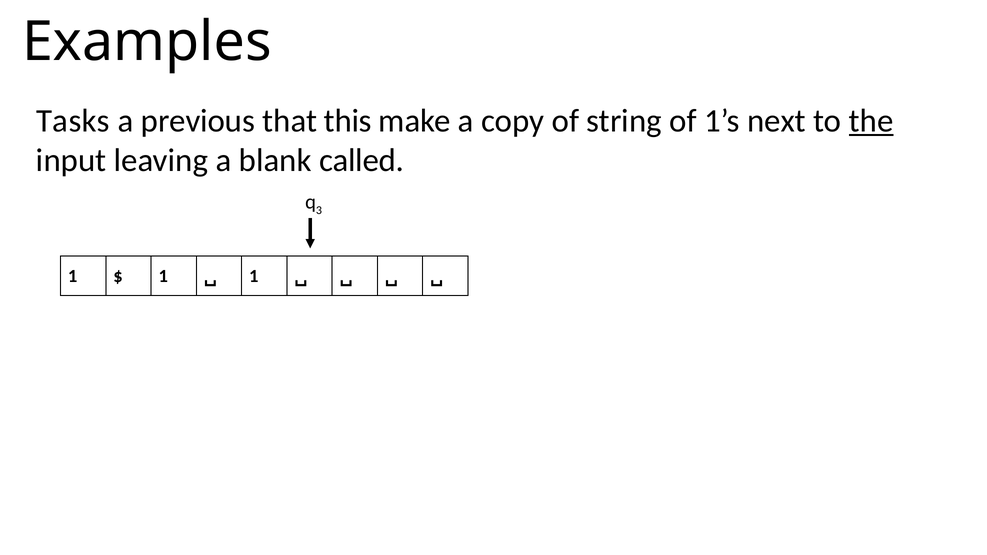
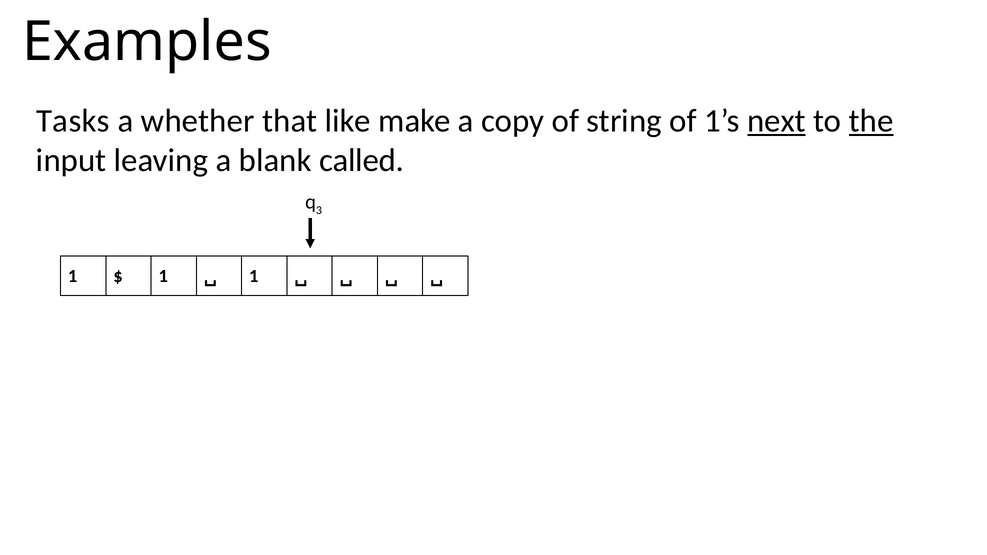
previous: previous -> whether
this: this -> like
next underline: none -> present
